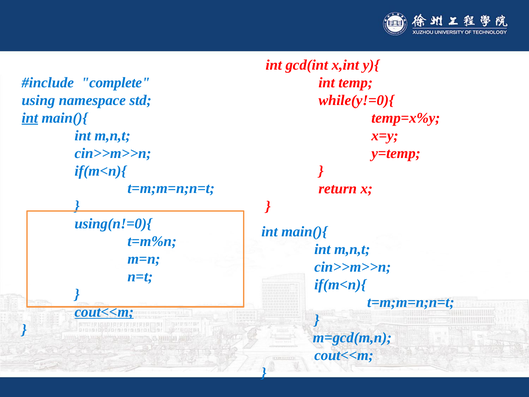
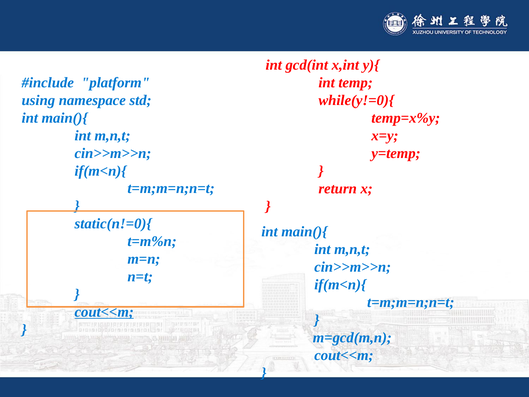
complete: complete -> platform
int at (30, 118) underline: present -> none
using(n!=0){: using(n!=0){ -> static(n!=0){
